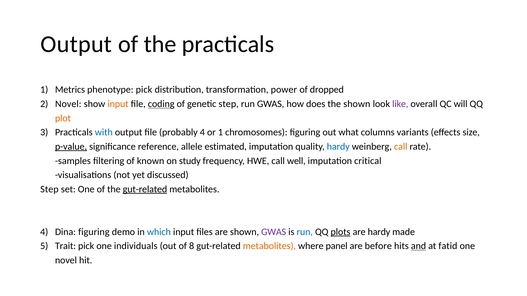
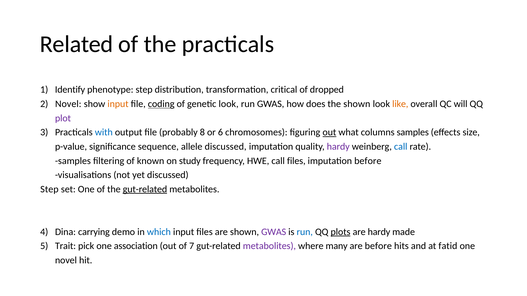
Output at (76, 44): Output -> Related
Metrics: Metrics -> Identify
phenotype pick: pick -> step
power: power -> critical
genetic step: step -> look
like colour: purple -> orange
plot colour: orange -> purple
probably 4: 4 -> 8
or 1: 1 -> 6
out at (329, 133) underline: none -> present
columns variants: variants -> samples
p-value underline: present -> none
reference: reference -> sequence
allele estimated: estimated -> discussed
hardy at (338, 147) colour: blue -> purple
call at (401, 147) colour: orange -> blue
call well: well -> files
imputation critical: critical -> before
Dina figuring: figuring -> carrying
individuals: individuals -> association
8: 8 -> 7
metabolites at (269, 246) colour: orange -> purple
panel: panel -> many
and underline: present -> none
